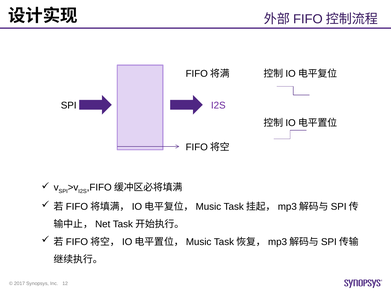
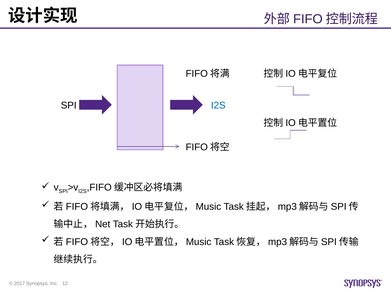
I2S at (218, 105) colour: purple -> blue
